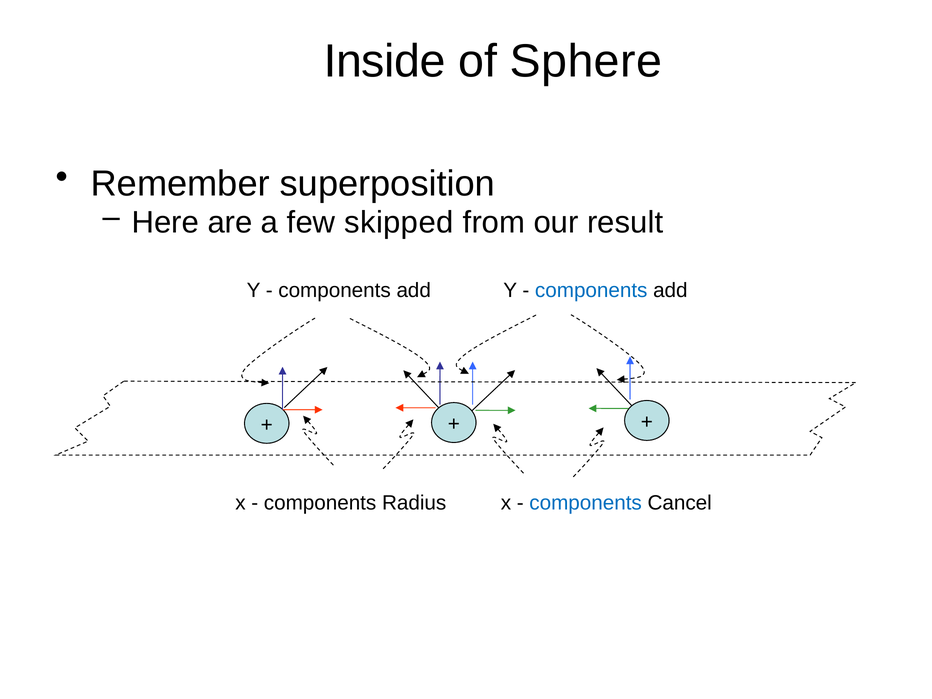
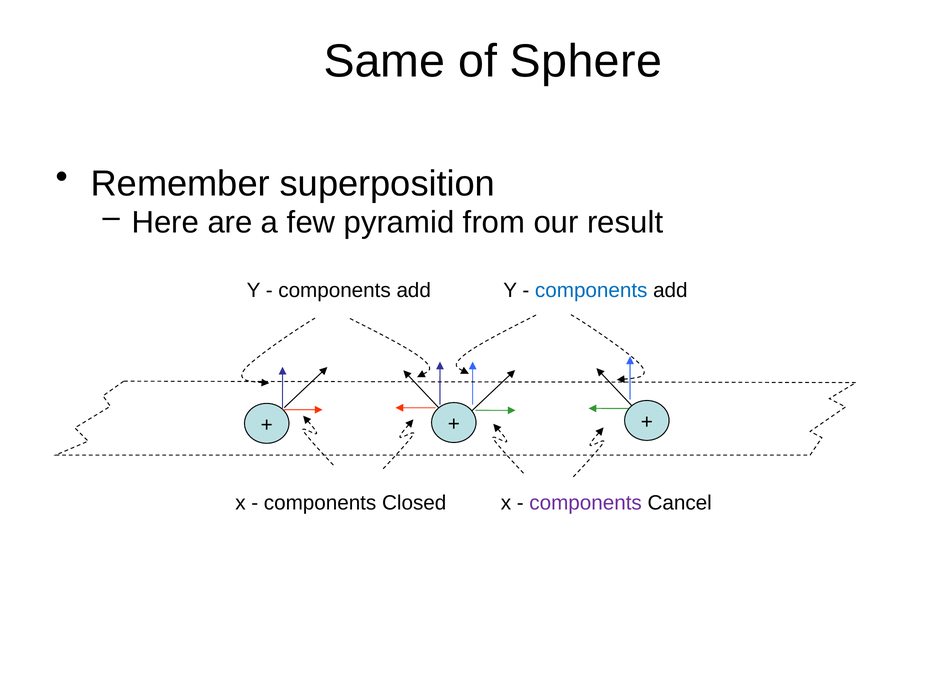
Inside: Inside -> Same
skipped: skipped -> pyramid
Radius: Radius -> Closed
components at (586, 503) colour: blue -> purple
